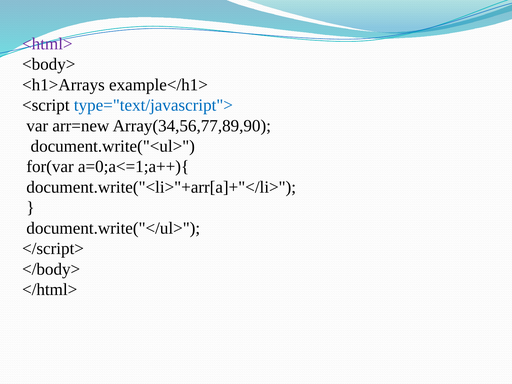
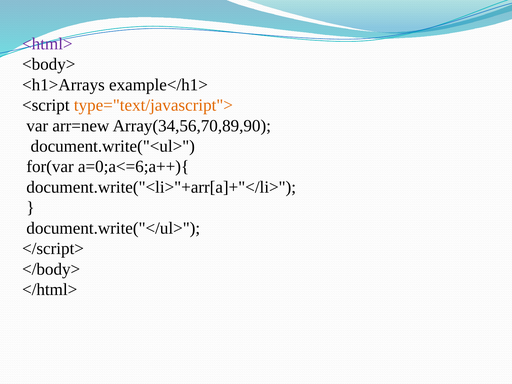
type="text/javascript"> colour: blue -> orange
Array(34,56,77,89,90: Array(34,56,77,89,90 -> Array(34,56,70,89,90
a=0;a<=1;a++){: a=0;a<=1;a++){ -> a=0;a<=6;a++){
